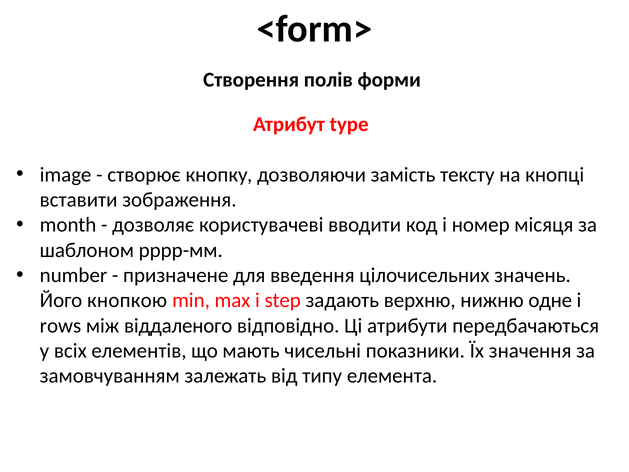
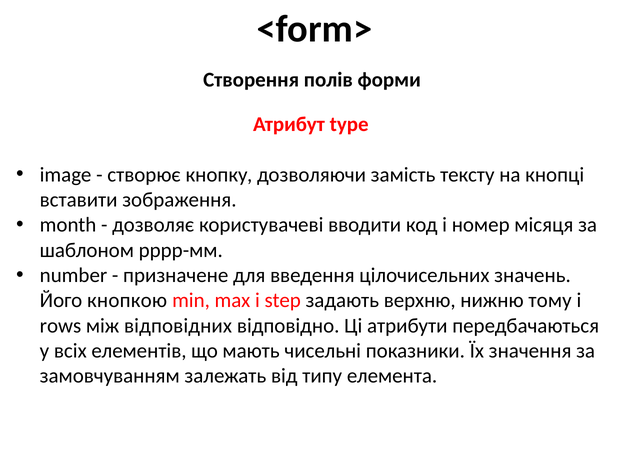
одне: одне -> тому
віддаленого: віддаленого -> відповідних
